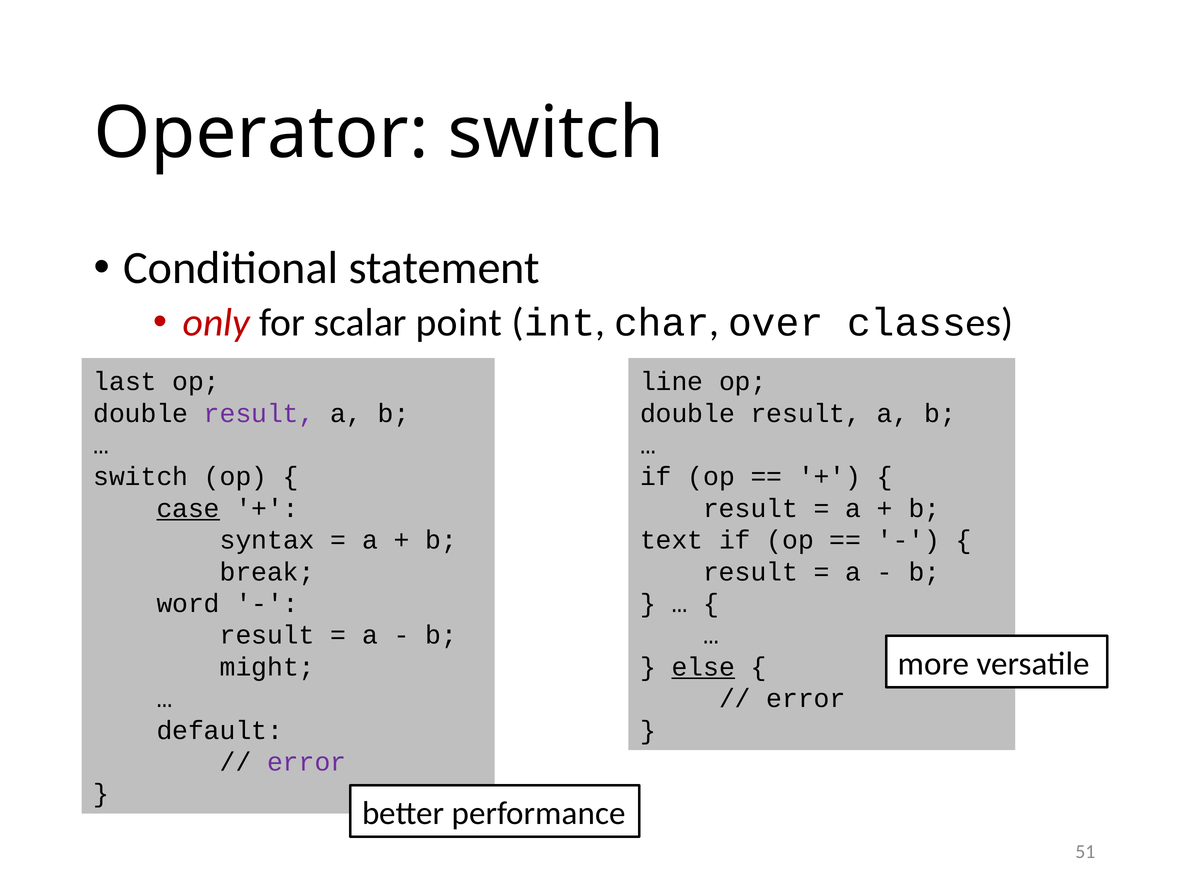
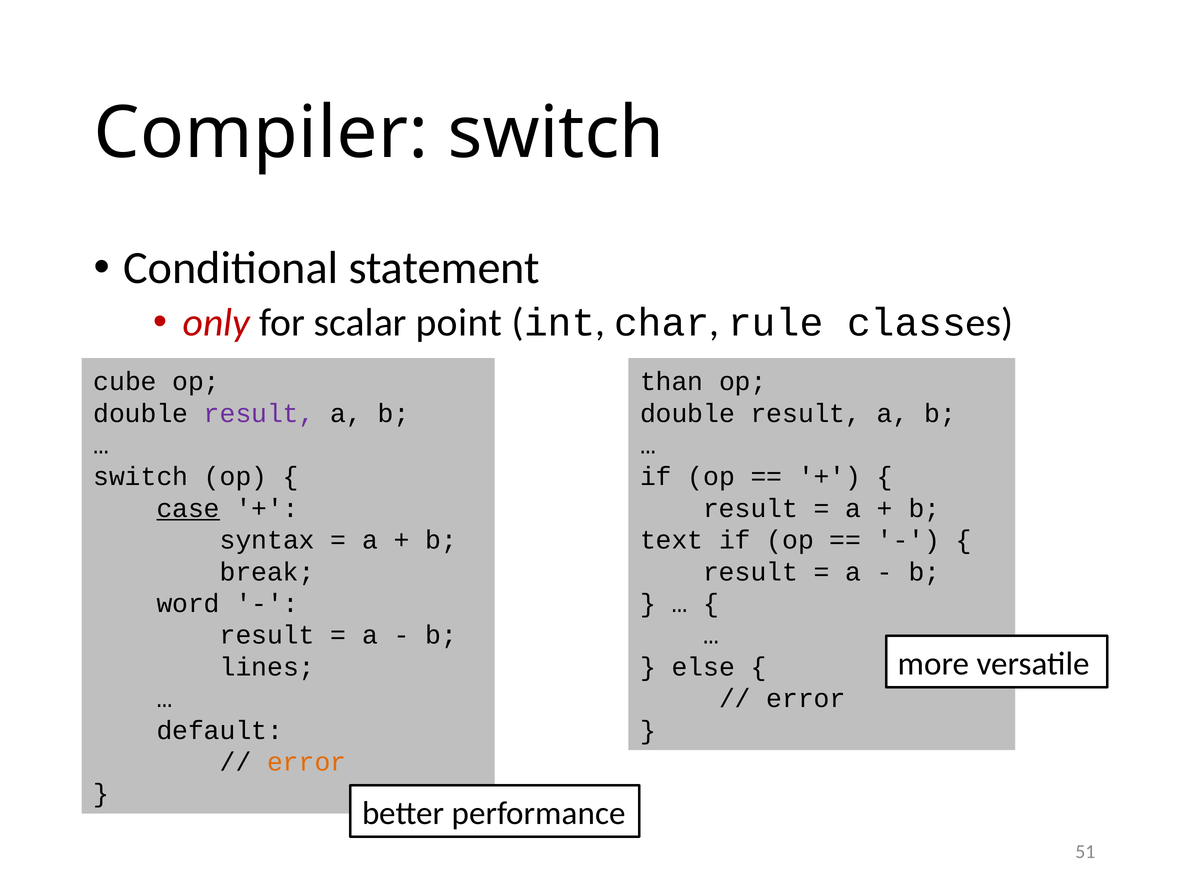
Operator: Operator -> Compiler
over: over -> rule
last: last -> cube
line: line -> than
might: might -> lines
else underline: present -> none
error at (307, 762) colour: purple -> orange
